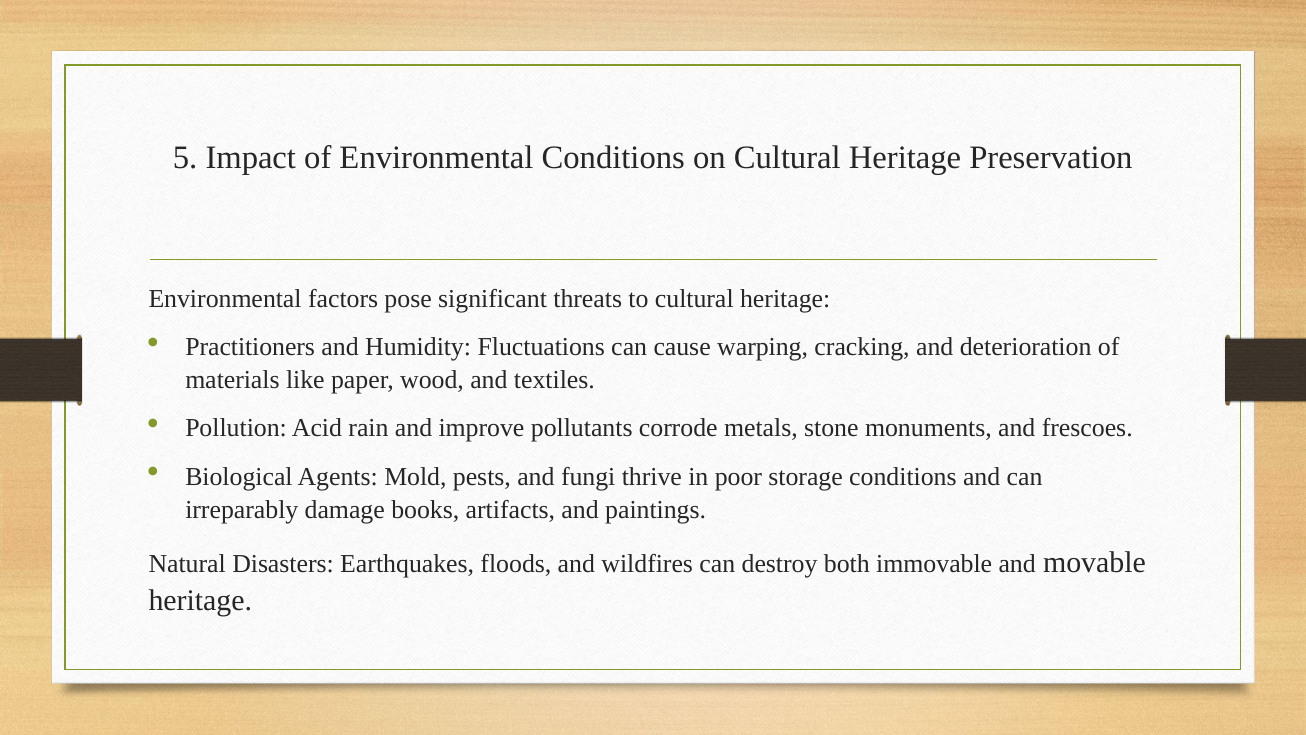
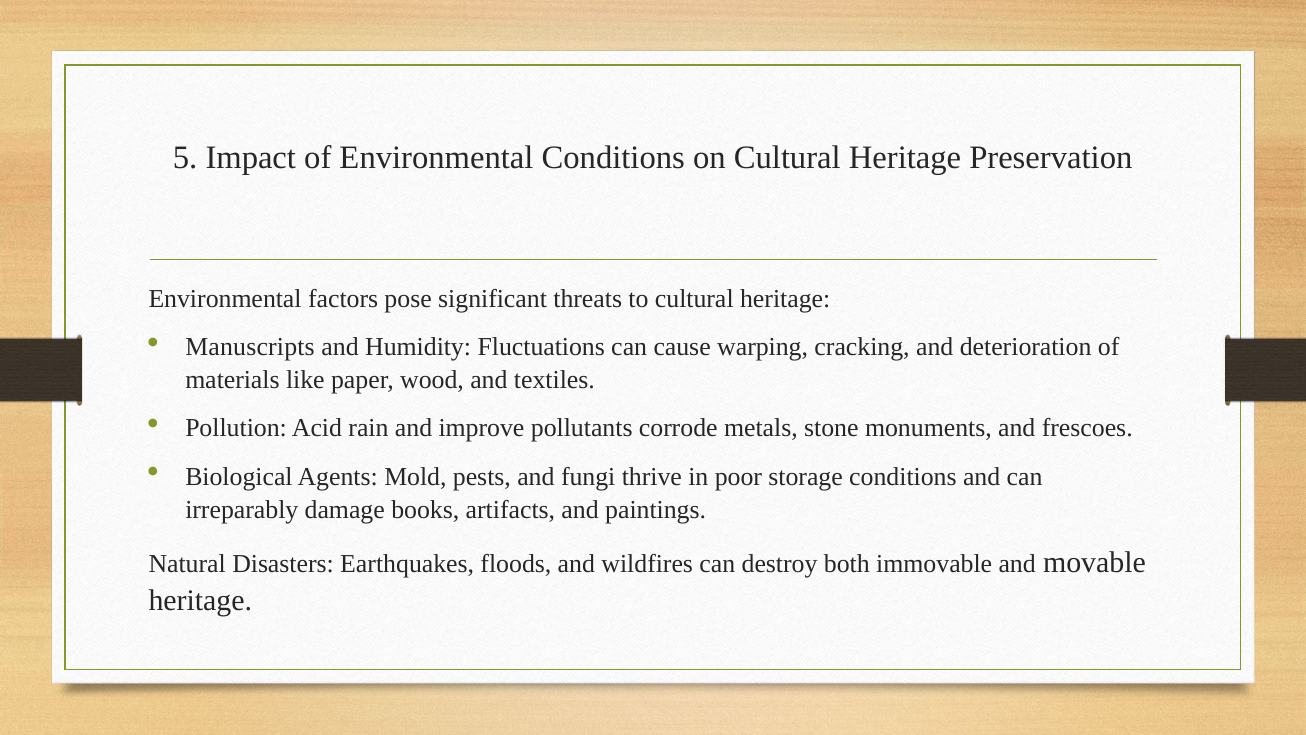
Practitioners: Practitioners -> Manuscripts
